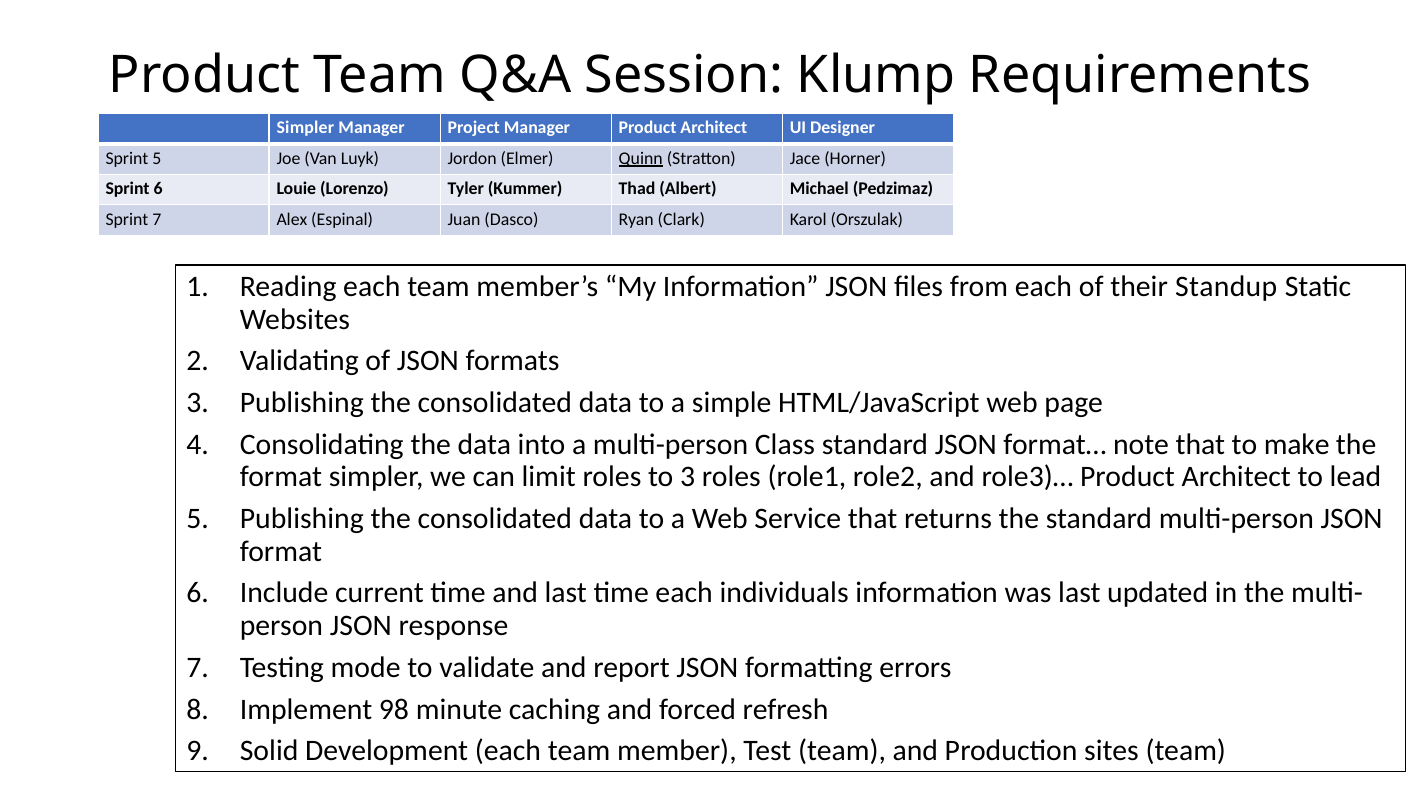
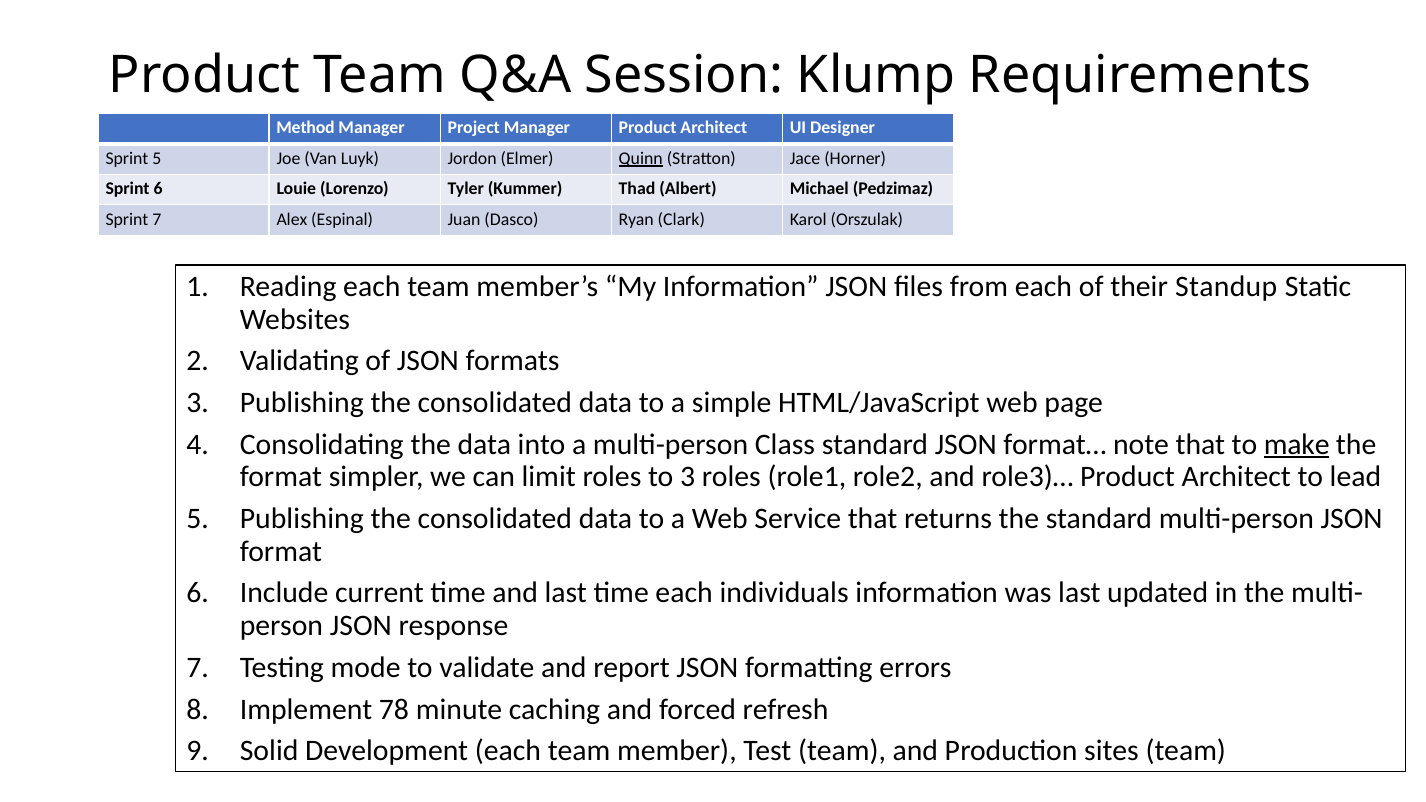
Simpler at (305, 128): Simpler -> Method
make underline: none -> present
98: 98 -> 78
